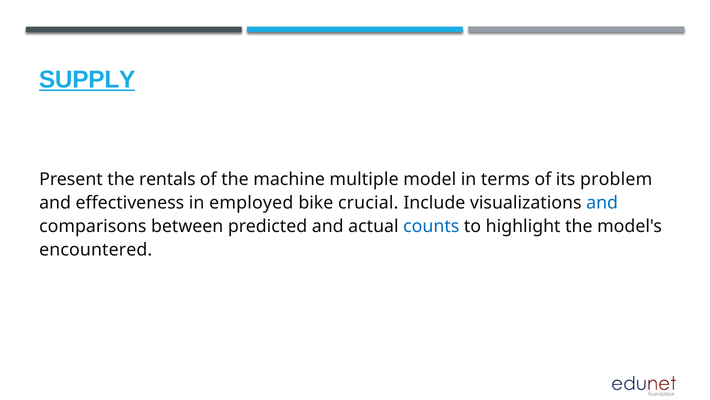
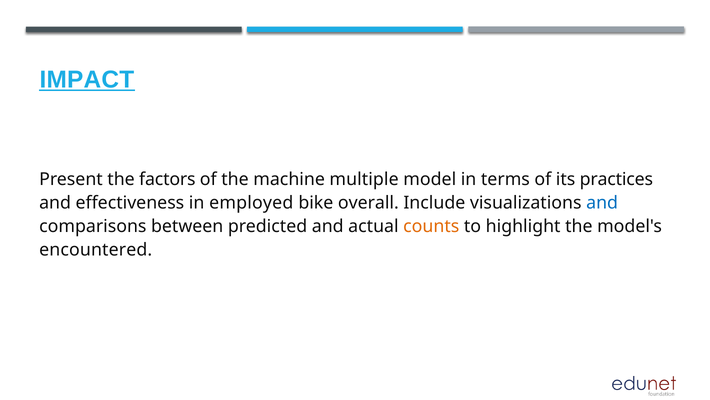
SUPPLY: SUPPLY -> IMPACT
rentals: rentals -> factors
problem: problem -> practices
crucial: crucial -> overall
counts colour: blue -> orange
